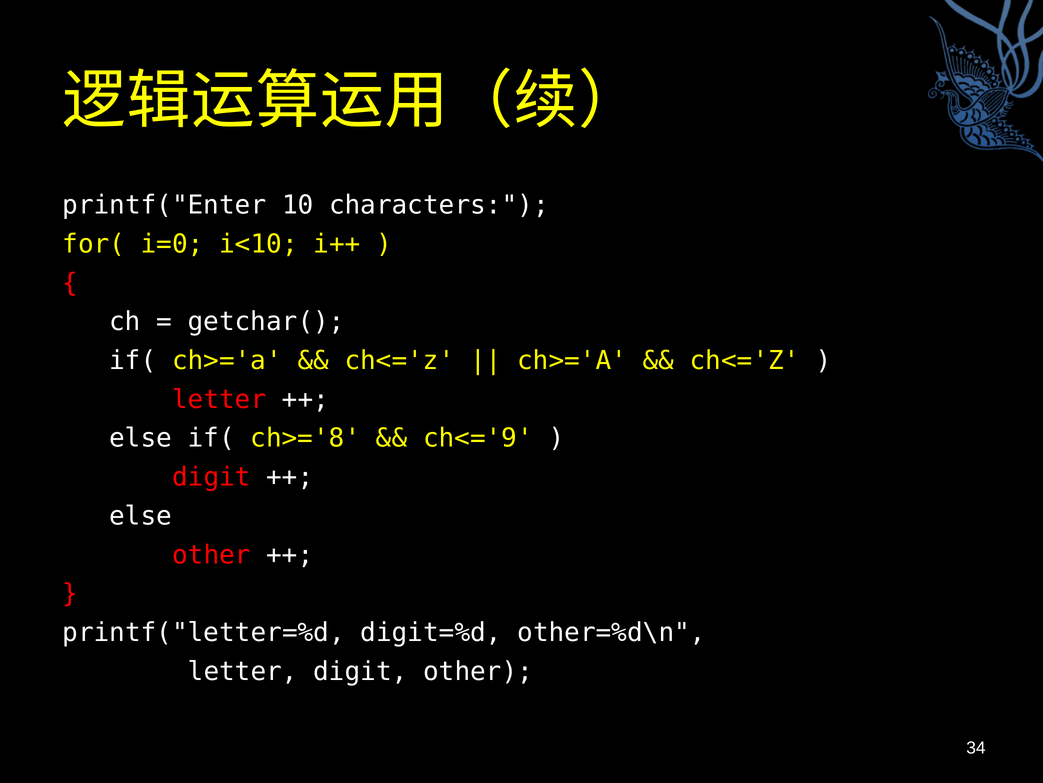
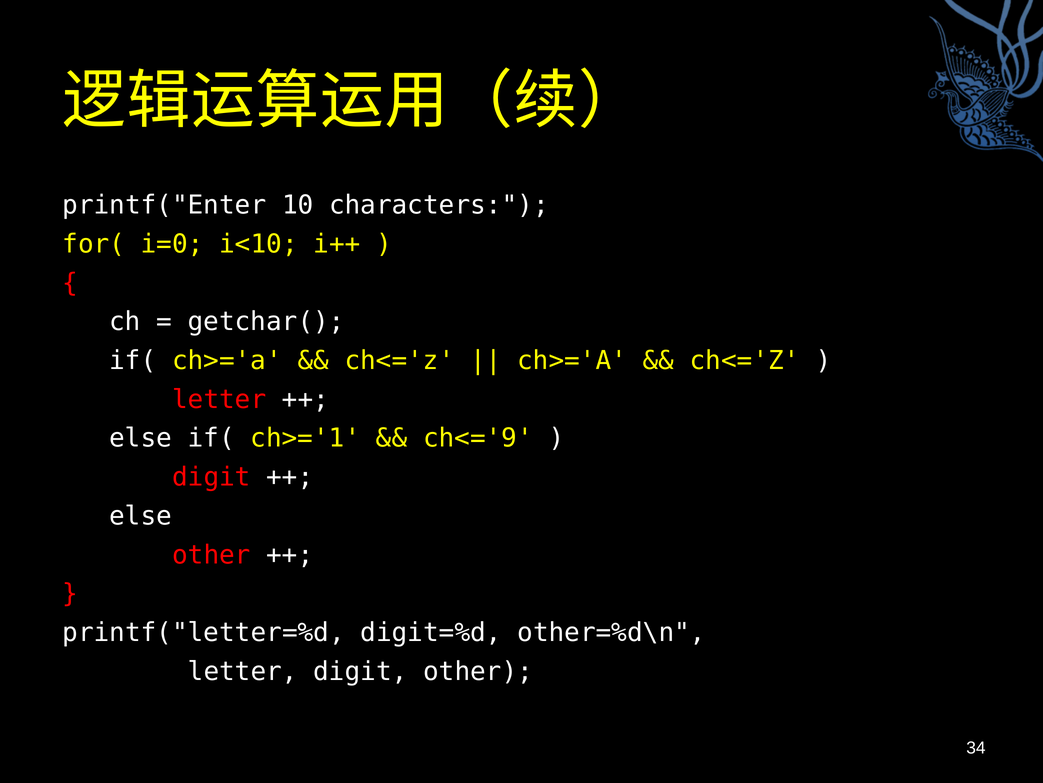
ch>='8: ch>='8 -> ch>='1
